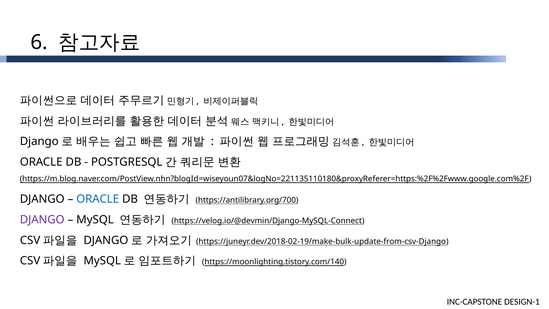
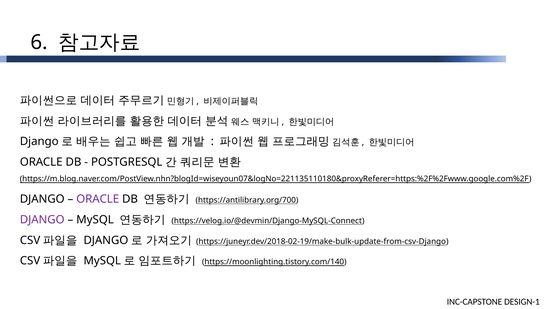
ORACLE at (98, 199) colour: blue -> purple
